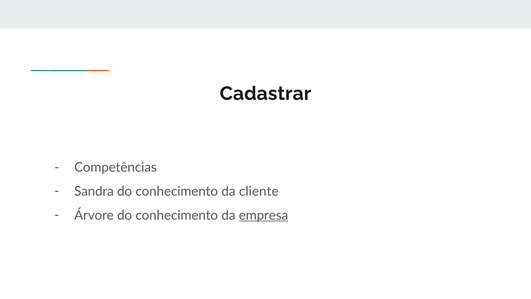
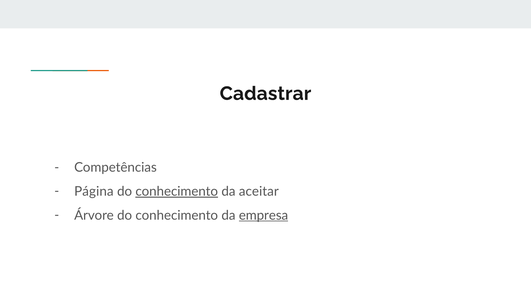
Sandra: Sandra -> Página
conhecimento at (177, 191) underline: none -> present
cliente: cliente -> aceitar
